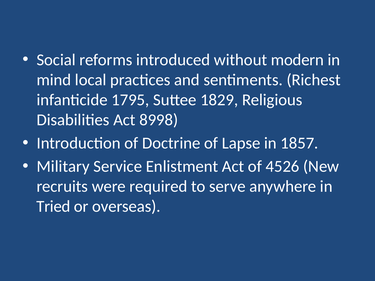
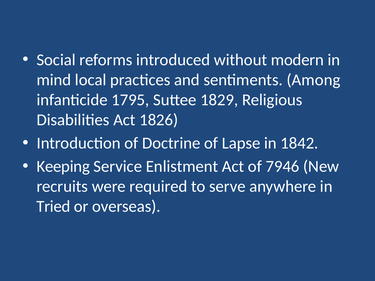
Richest: Richest -> Among
8998: 8998 -> 1826
1857: 1857 -> 1842
Military: Military -> Keeping
4526: 4526 -> 7946
